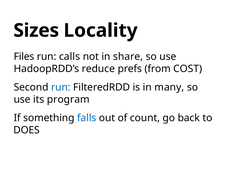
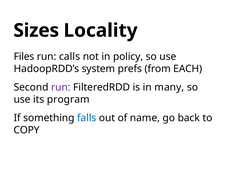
share: share -> policy
reduce: reduce -> system
COST: COST -> EACH
run at (61, 87) colour: blue -> purple
count: count -> name
DOES: DOES -> COPY
